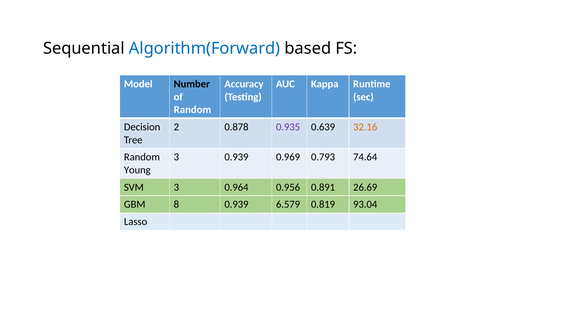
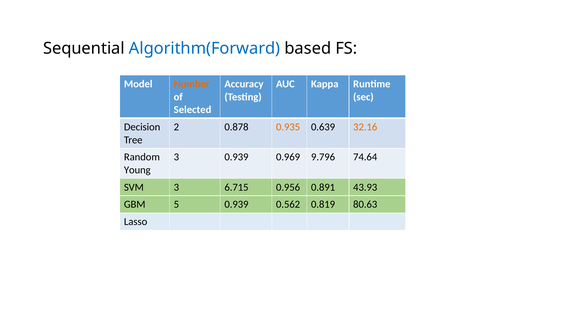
Number colour: black -> orange
Random at (193, 110): Random -> Selected
0.935 colour: purple -> orange
0.793: 0.793 -> 9.796
0.964: 0.964 -> 6.715
26.69: 26.69 -> 43.93
8: 8 -> 5
6.579: 6.579 -> 0.562
93.04: 93.04 -> 80.63
